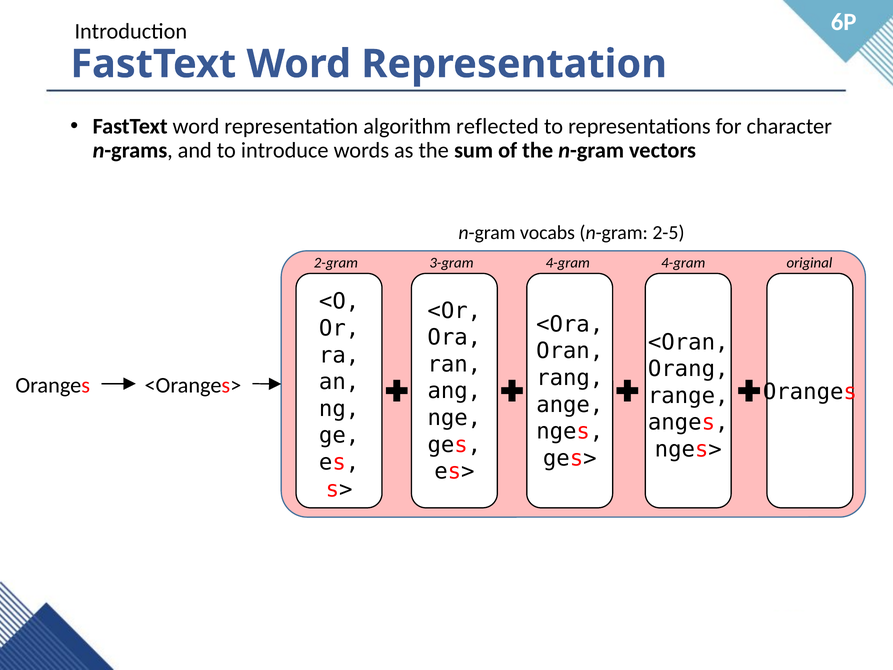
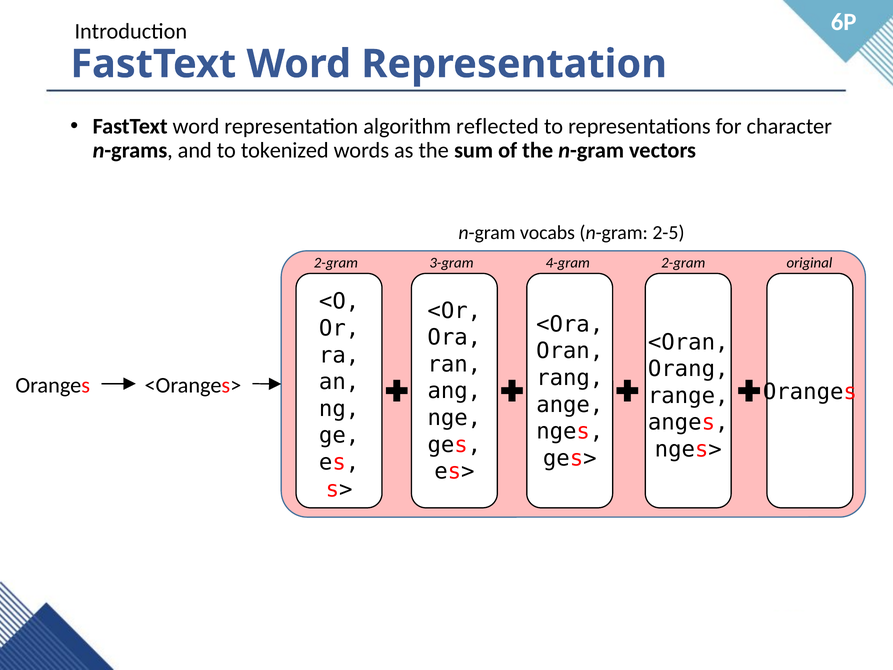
introduce: introduce -> tokenized
4-gram 4-gram: 4-gram -> 2-gram
